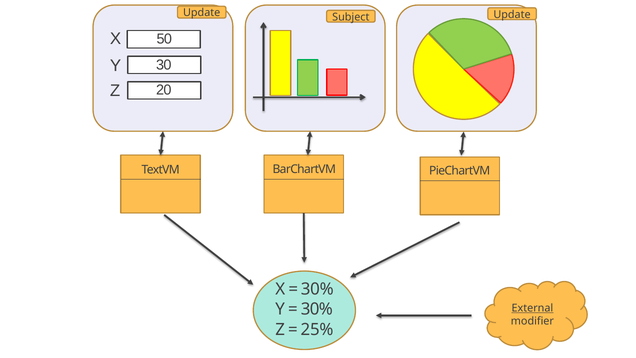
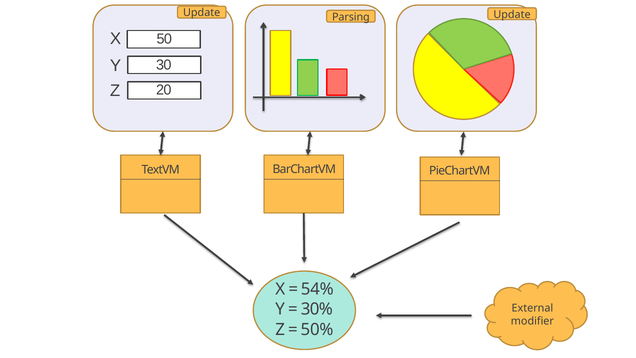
Subject: Subject -> Parsing
30% at (317, 289): 30% -> 54%
External underline: present -> none
25%: 25% -> 50%
